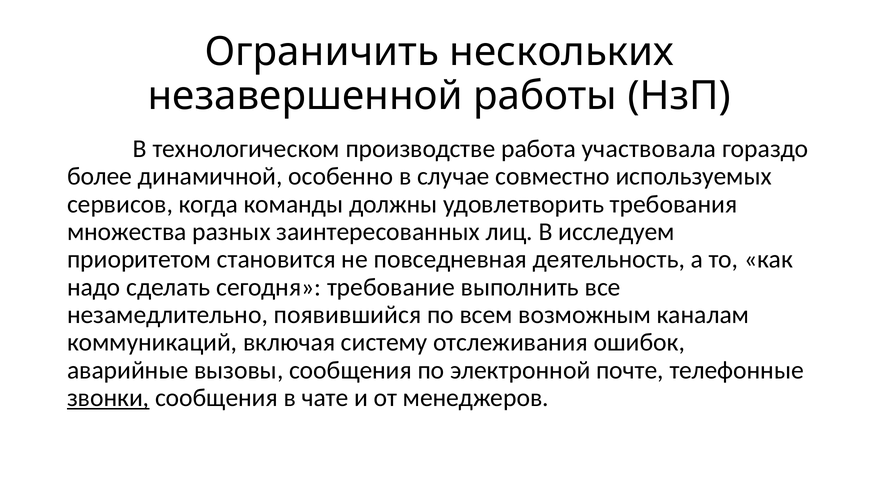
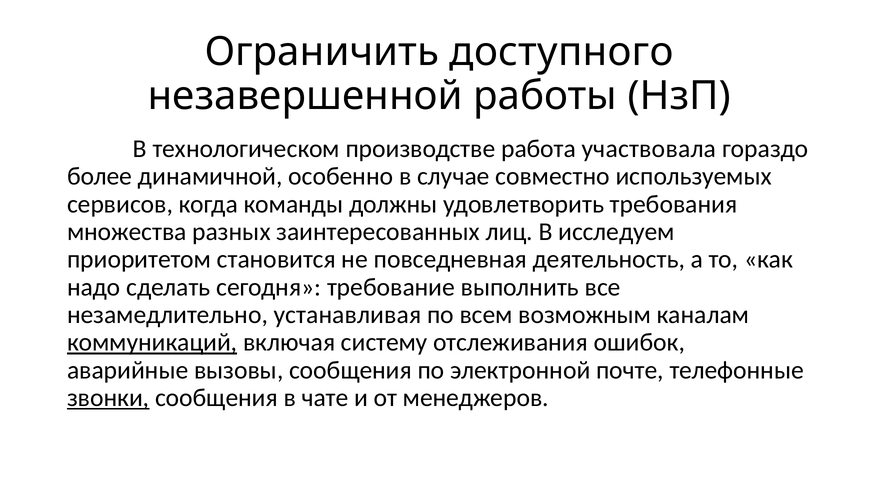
нескольких: нескольких -> доступного
появившийся: появившийся -> устанавливая
коммуникаций underline: none -> present
